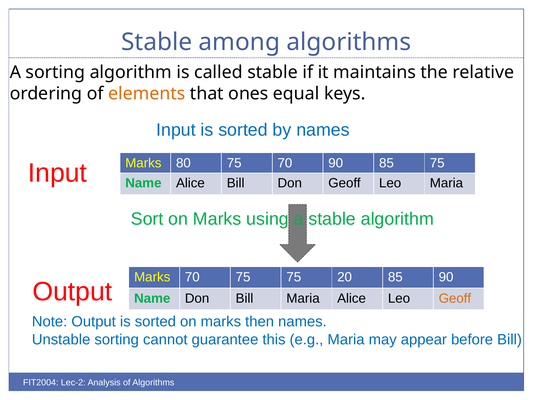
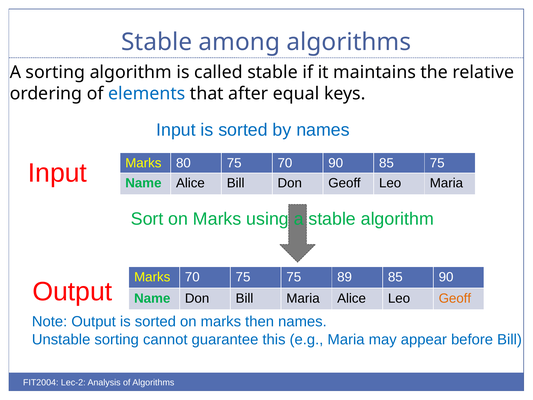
elements colour: orange -> blue
ones: ones -> after
20: 20 -> 89
